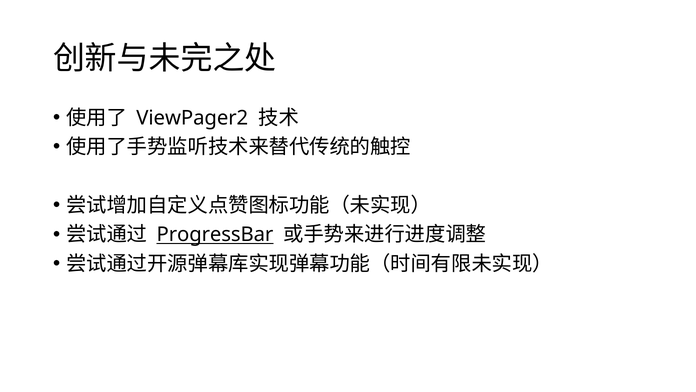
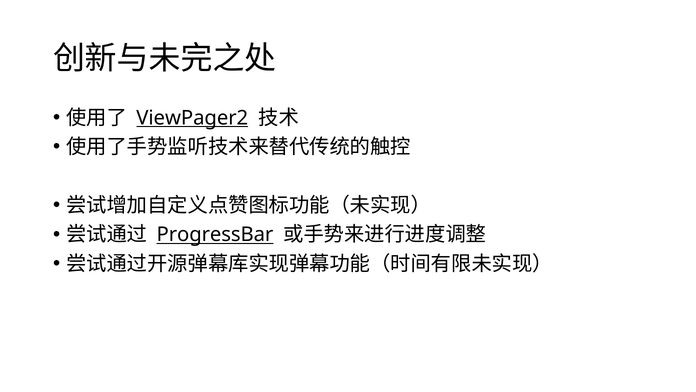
ViewPager2 underline: none -> present
